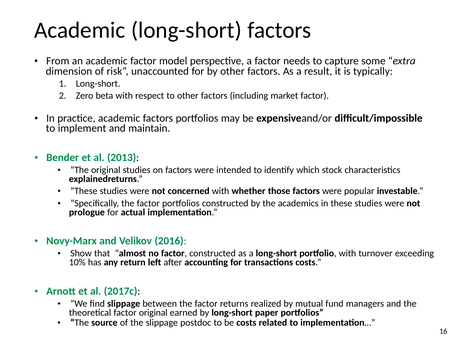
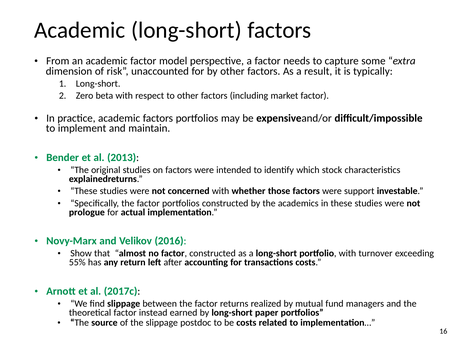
popular: popular -> support
10%: 10% -> 55%
factor original: original -> instead
